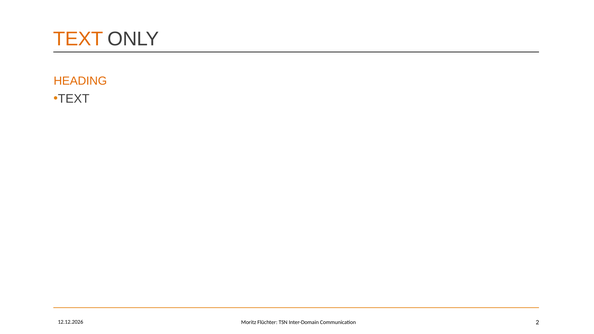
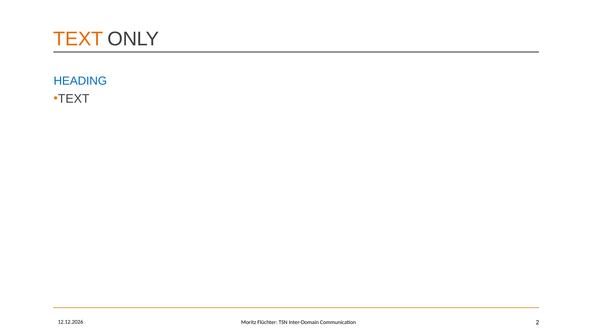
HEADING colour: orange -> blue
